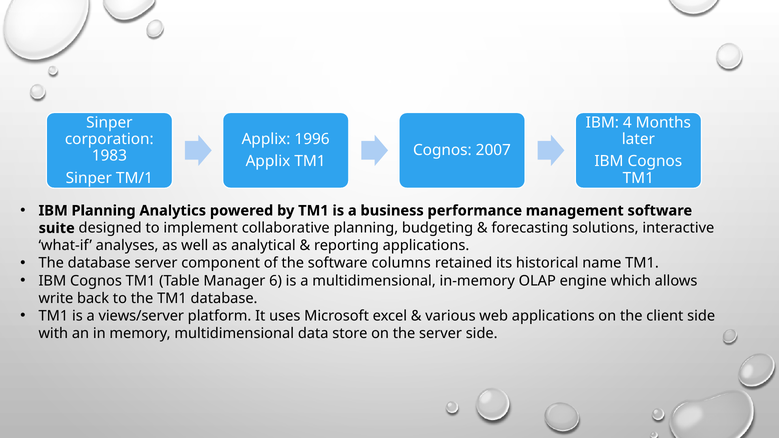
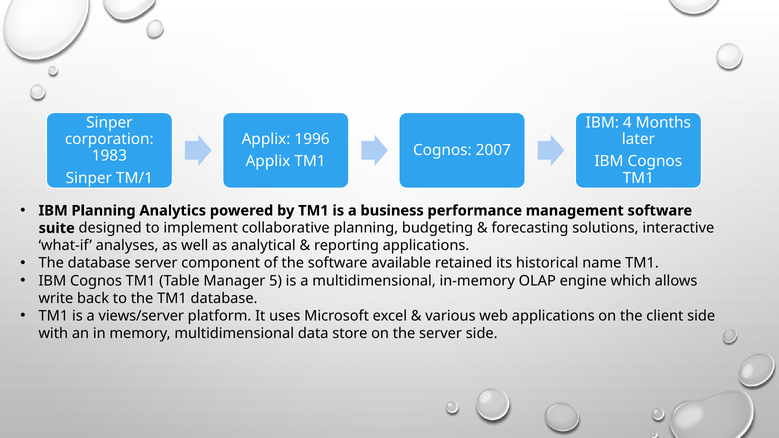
columns: columns -> available
6: 6 -> 5
